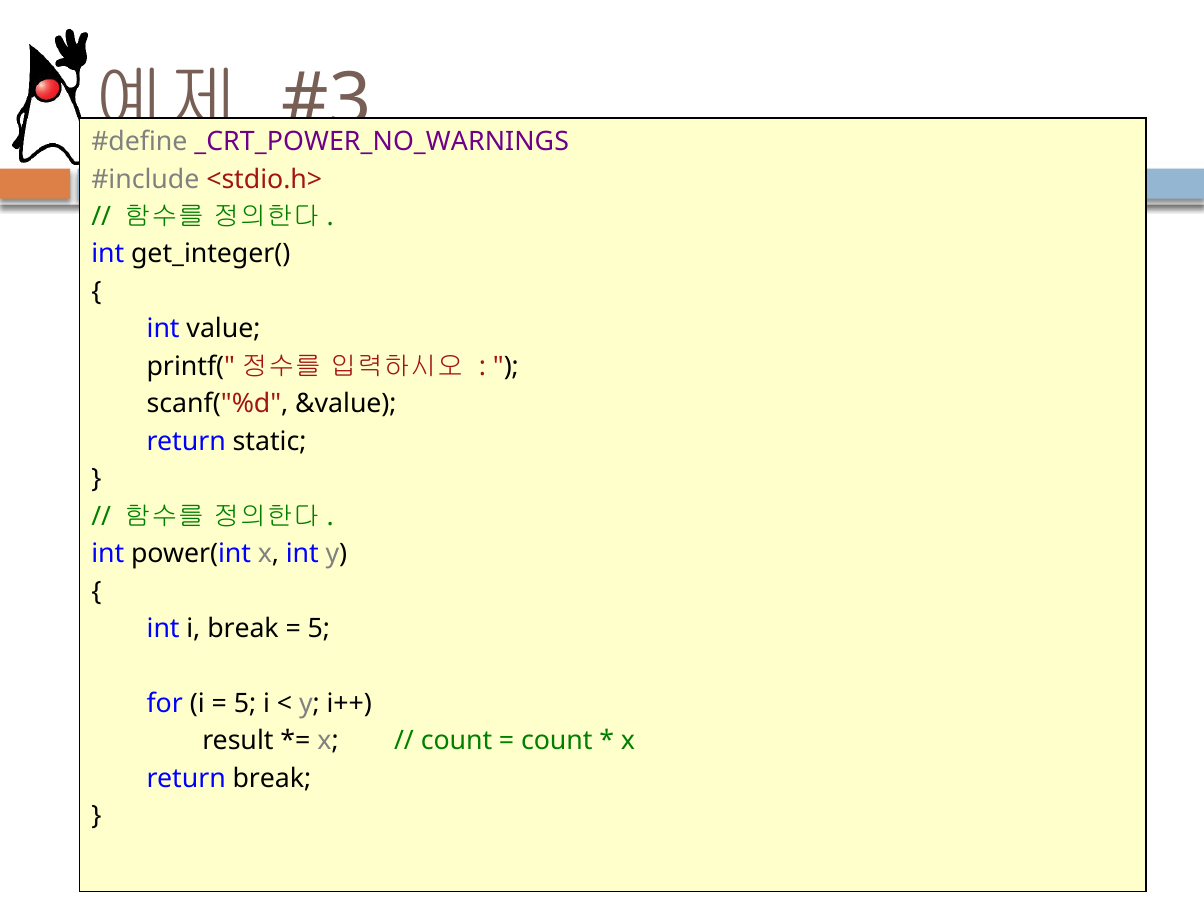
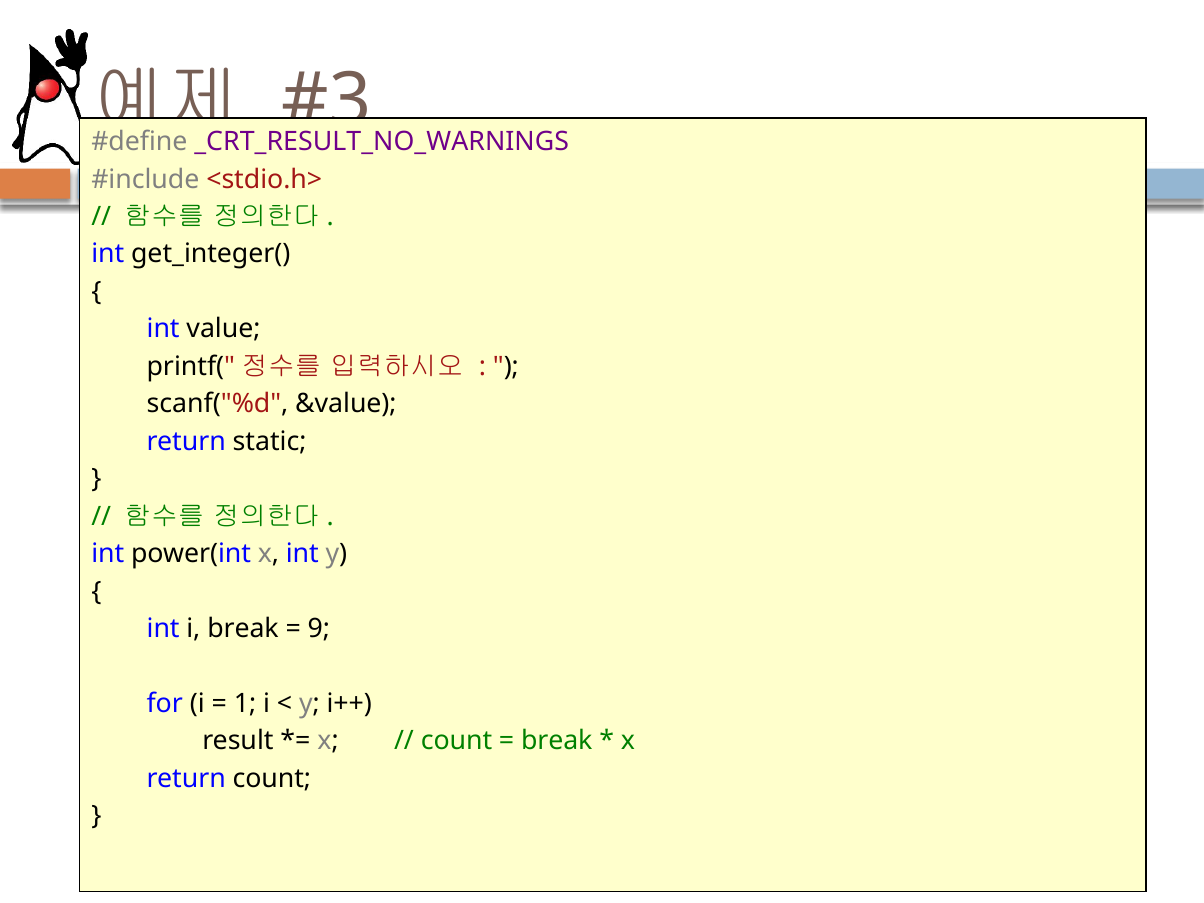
_CRT_POWER_NO_WARNINGS: _CRT_POWER_NO_WARNINGS -> _CRT_RESULT_NO_WARNINGS
5 at (319, 629): 5 -> 9
5 at (245, 704): 5 -> 1
count at (557, 741): count -> break
return break: break -> count
